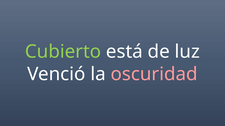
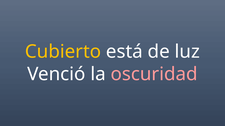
Cubierto colour: light green -> yellow
